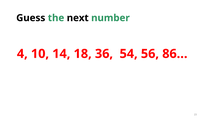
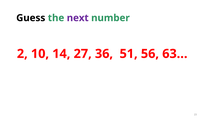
next colour: black -> purple
4: 4 -> 2
18: 18 -> 27
54: 54 -> 51
86…: 86… -> 63…
